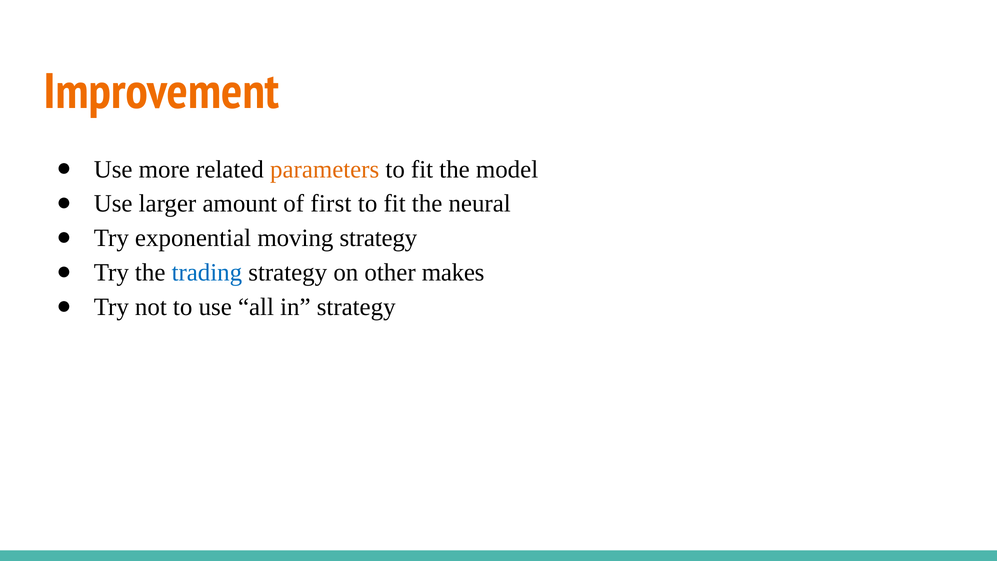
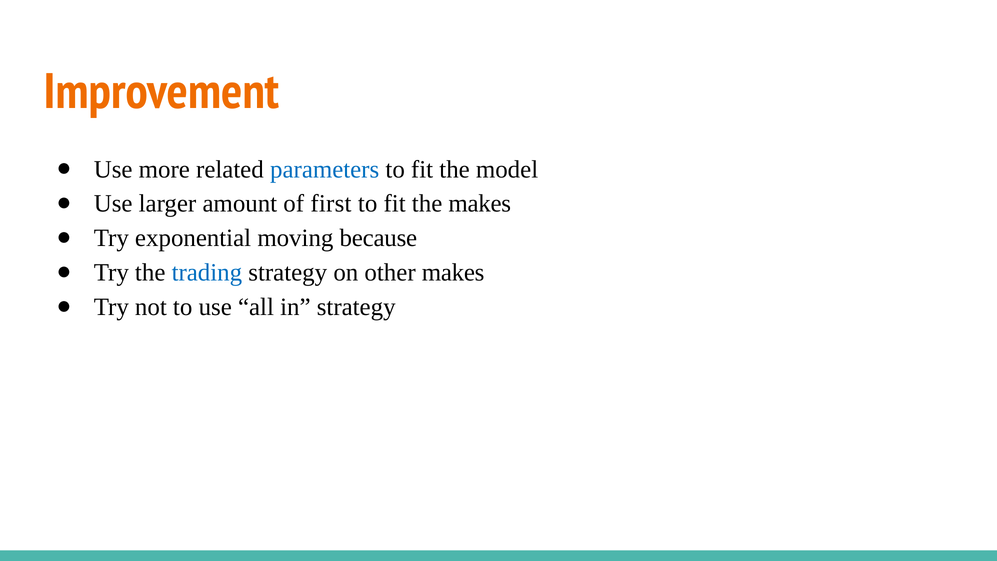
parameters colour: orange -> blue
the neural: neural -> makes
moving strategy: strategy -> because
